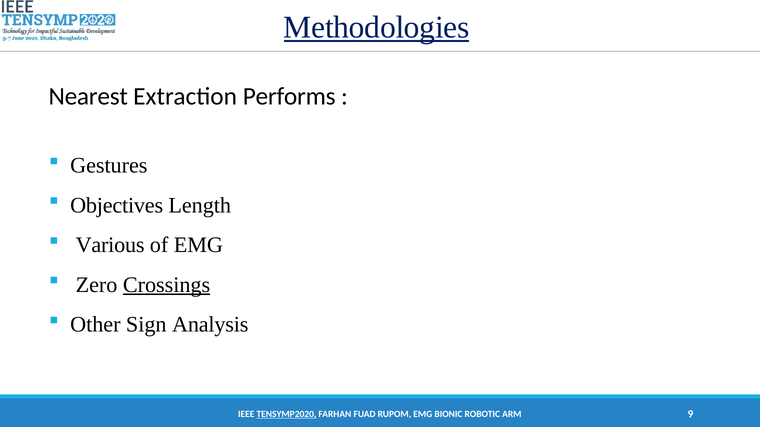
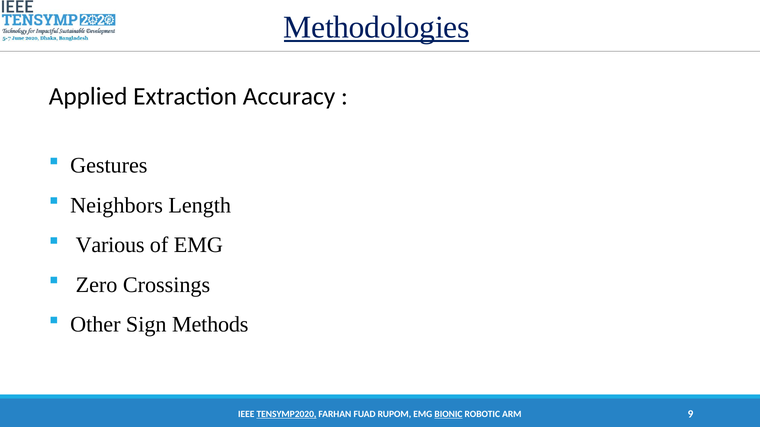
Nearest: Nearest -> Applied
Performs: Performs -> Accuracy
Objectives: Objectives -> Neighbors
Crossings underline: present -> none
Analysis: Analysis -> Methods
BIONIC underline: none -> present
